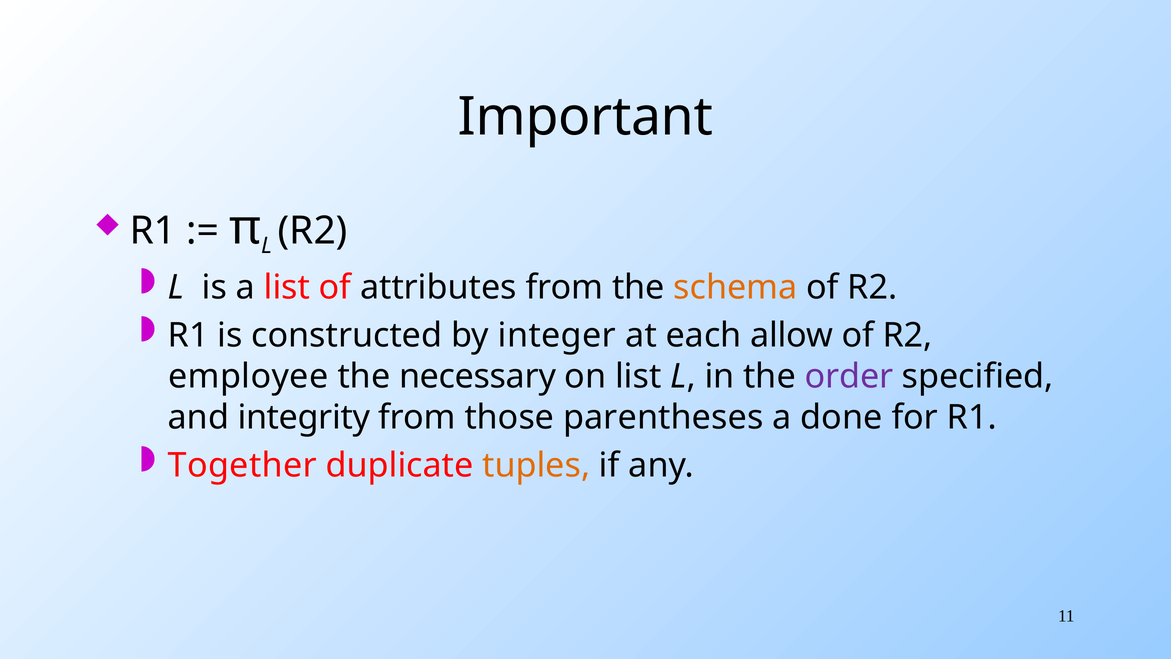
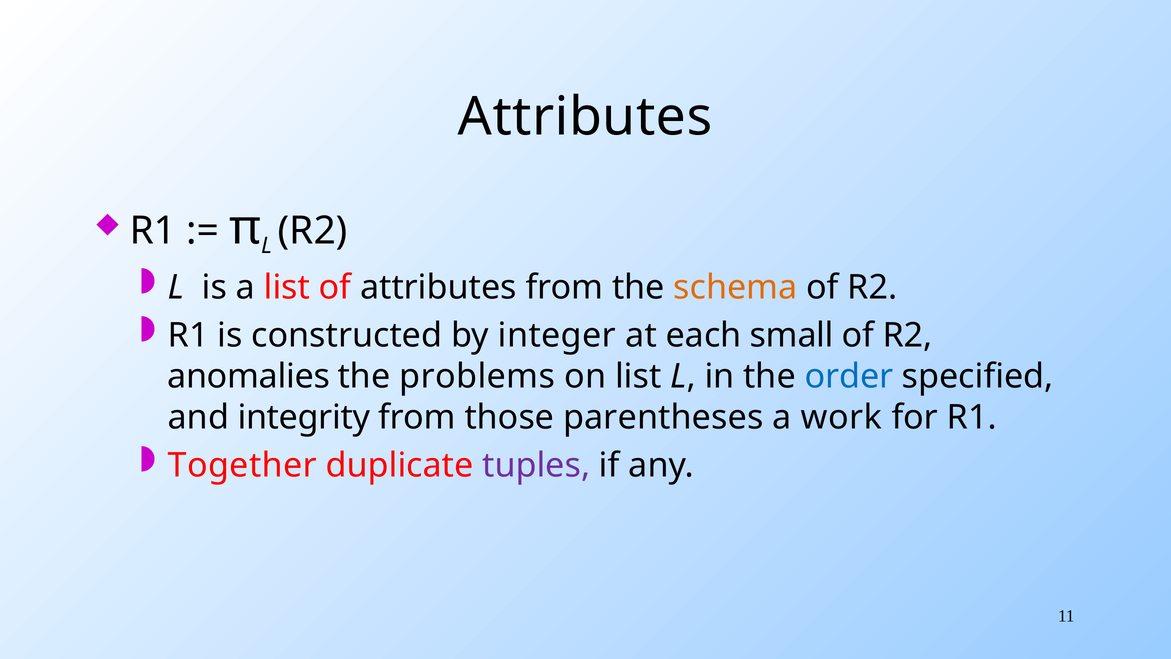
Important at (586, 117): Important -> Attributes
allow: allow -> small
employee: employee -> anomalies
necessary: necessary -> problems
order colour: purple -> blue
done: done -> work
tuples colour: orange -> purple
